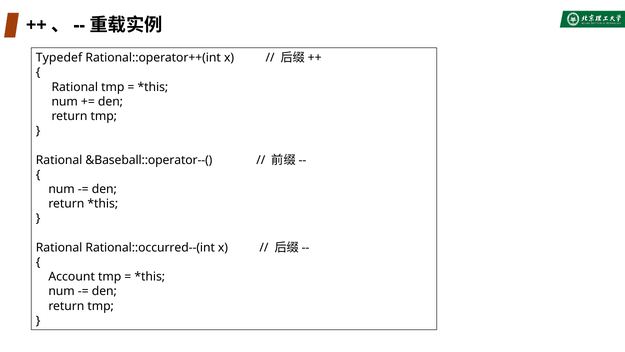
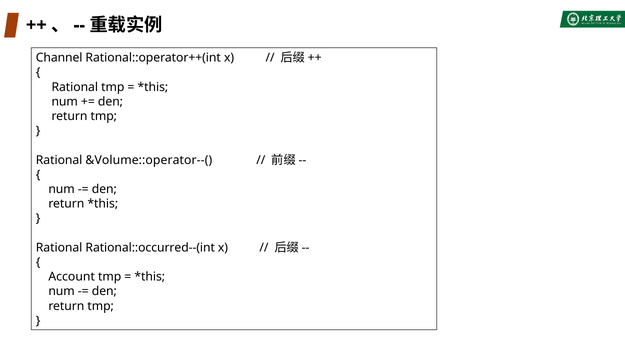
Typedef: Typedef -> Channel
&Baseball::operator--(: &Baseball::operator--( -> &Volume::operator--(
